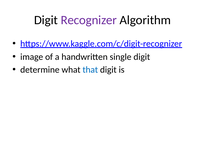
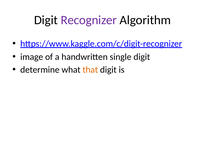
that colour: blue -> orange
